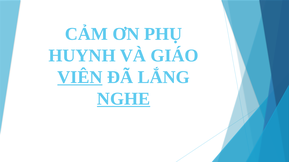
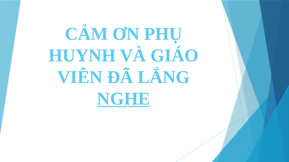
VIÊN underline: present -> none
